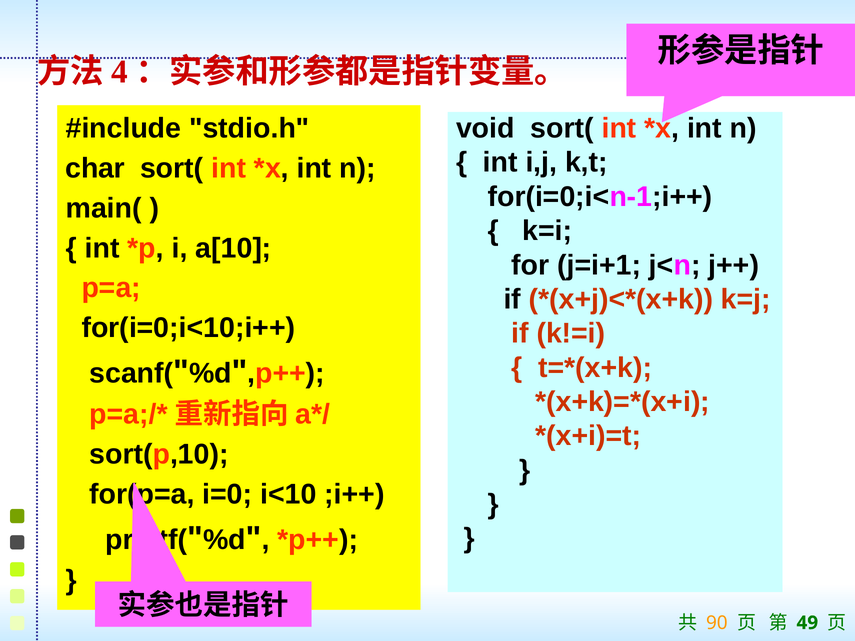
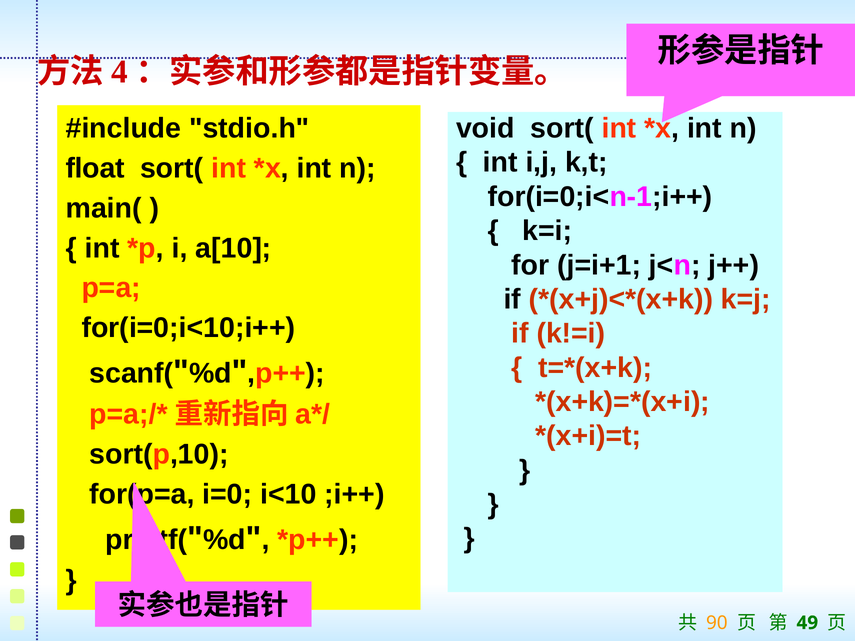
char: char -> float
